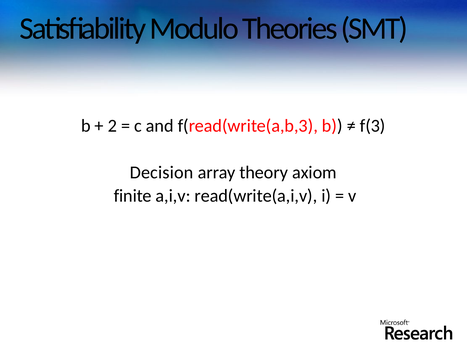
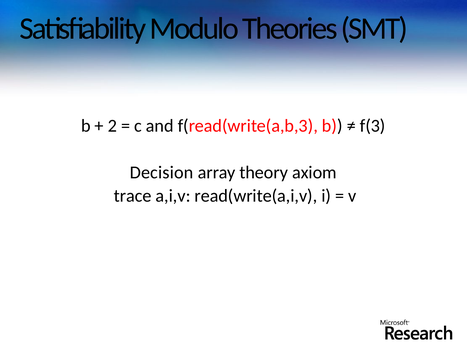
finite: finite -> trace
